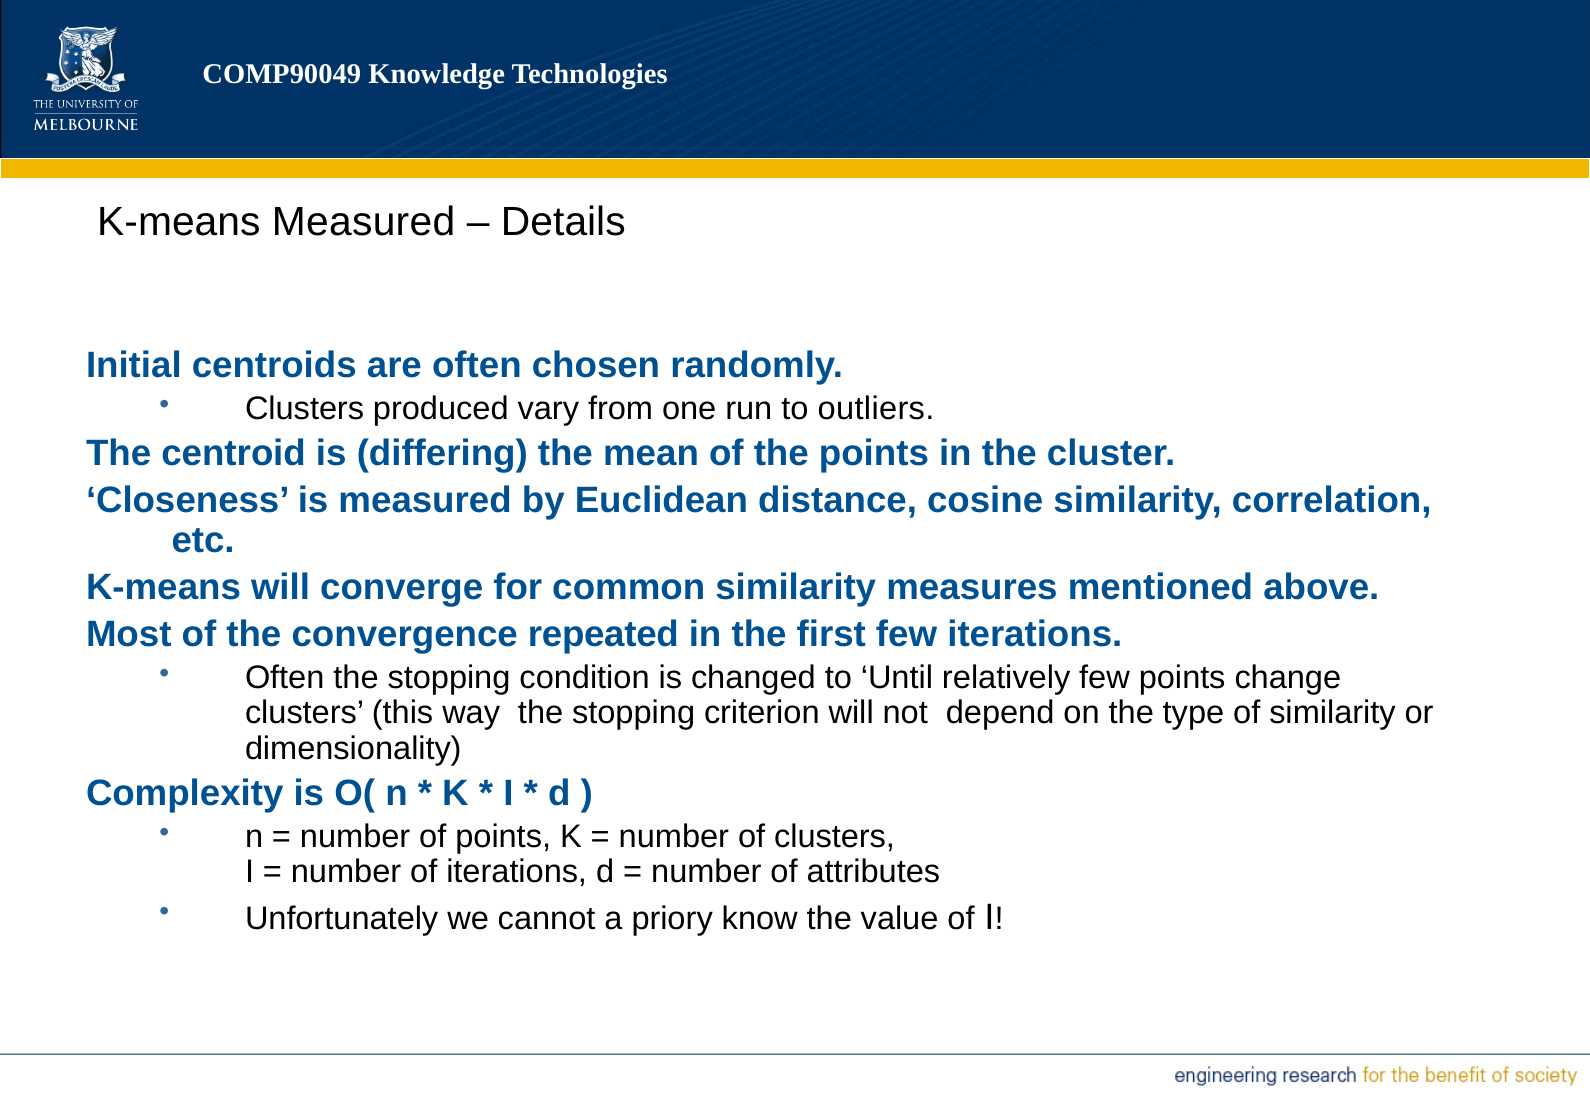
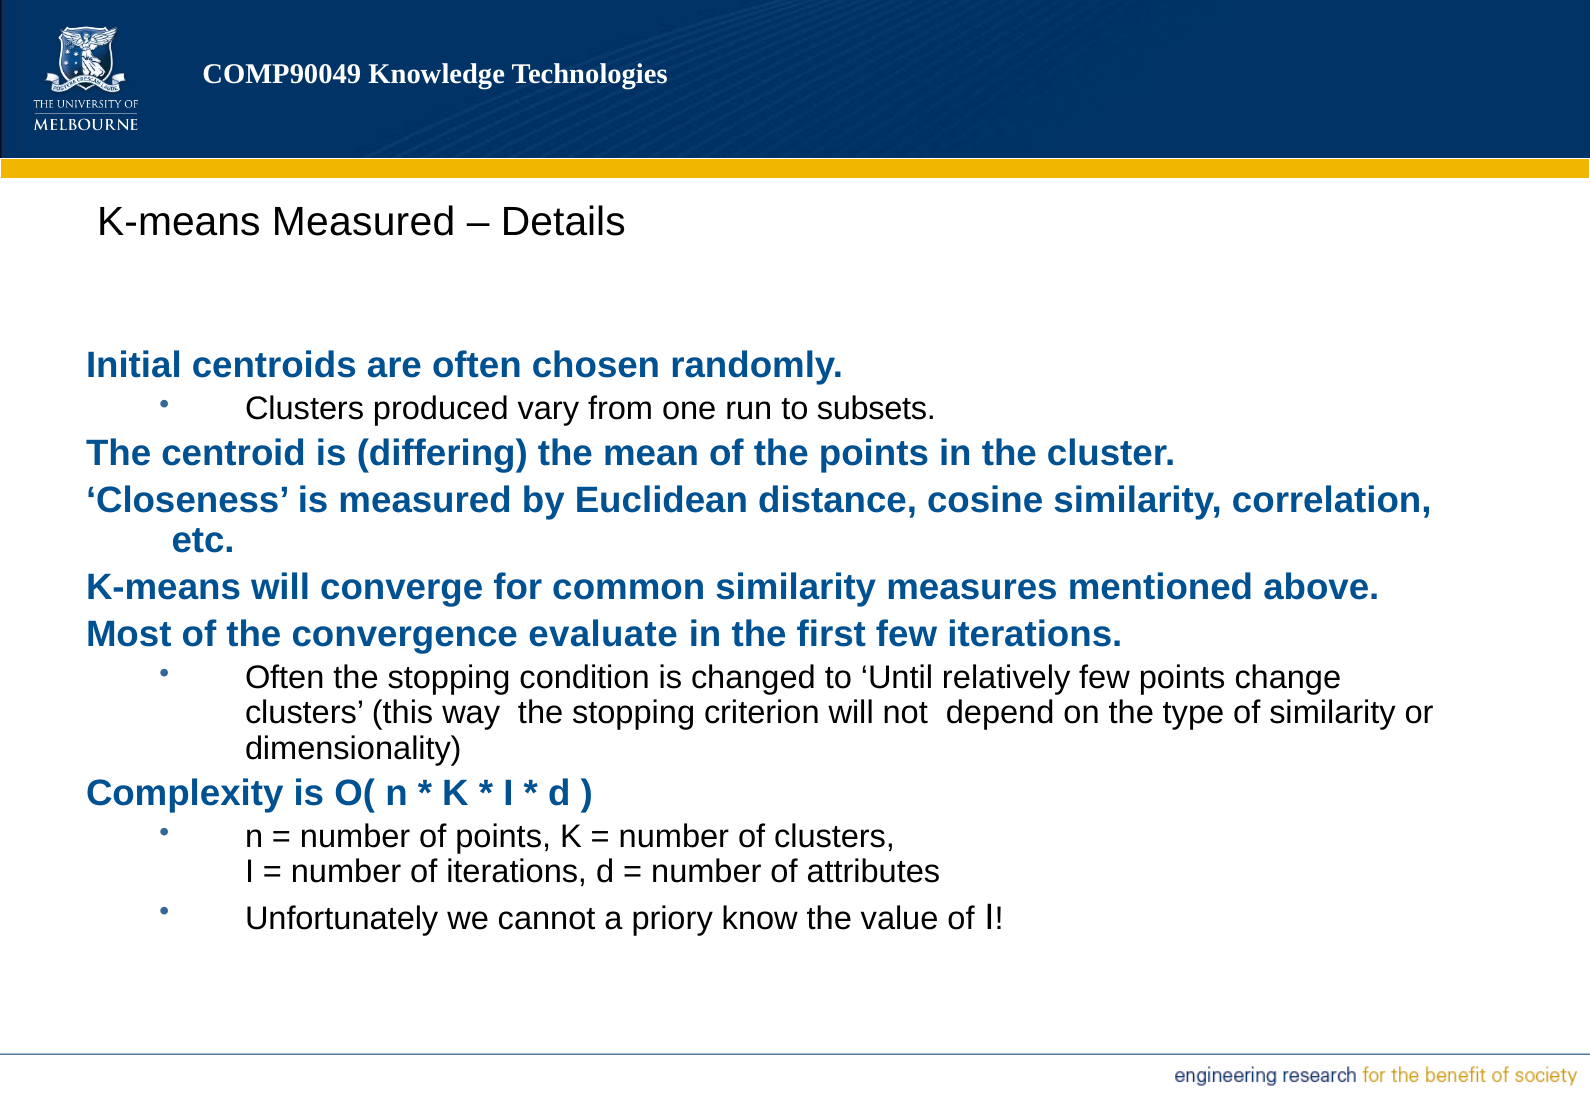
outliers: outliers -> subsets
repeated: repeated -> evaluate
